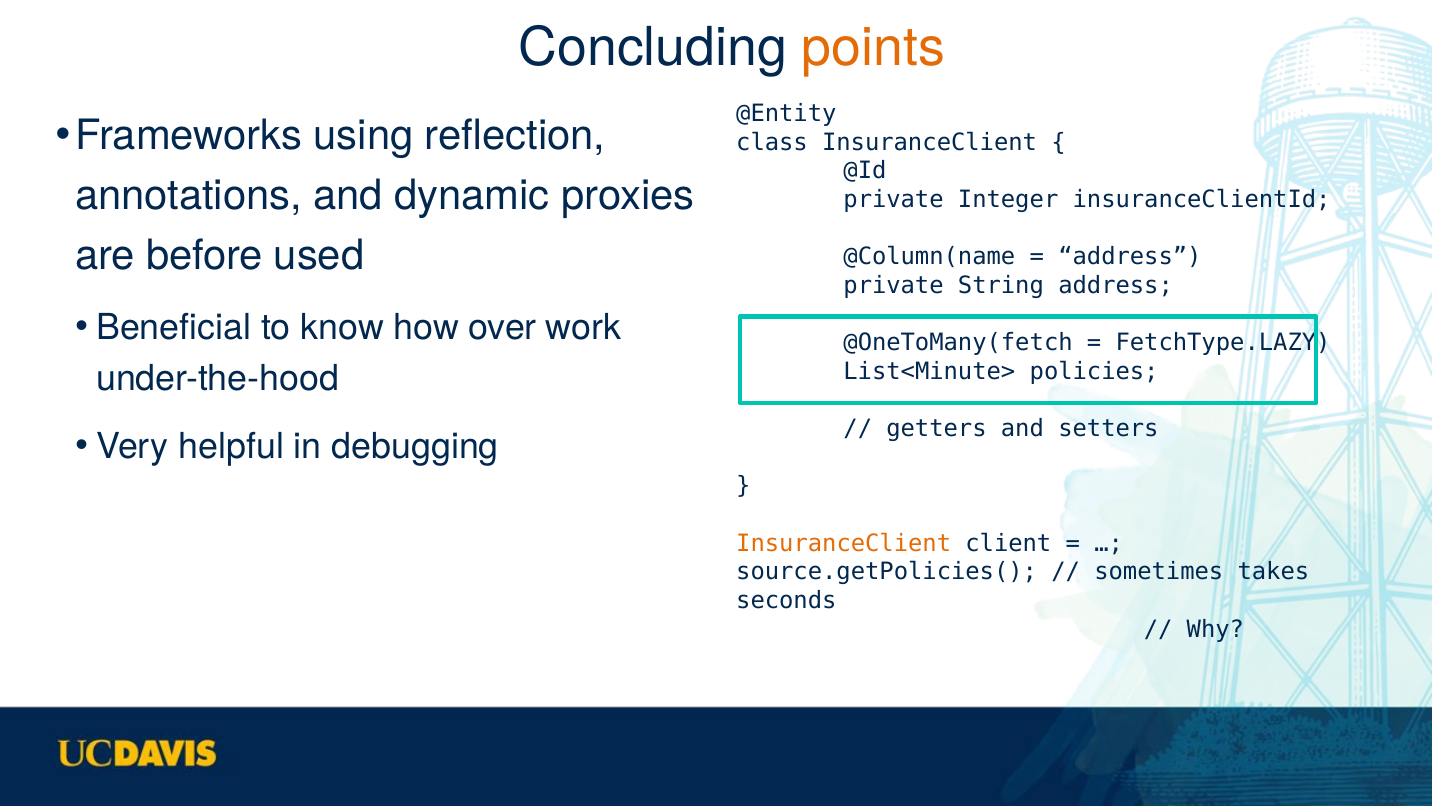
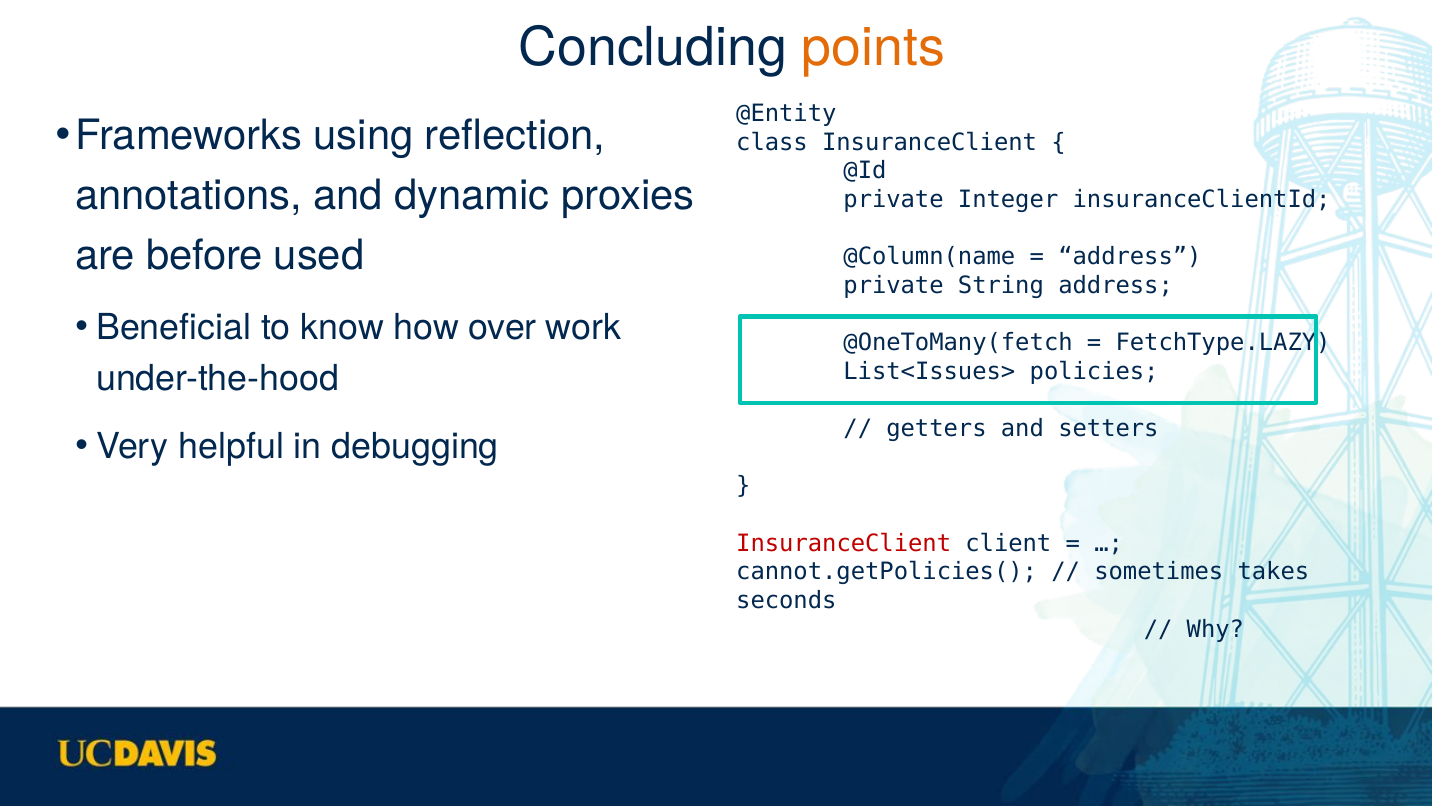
List<Minute>: List<Minute> -> List<Issues>
InsuranceClient at (844, 543) colour: orange -> red
source.getPolicies(: source.getPolicies( -> cannot.getPolicies(
